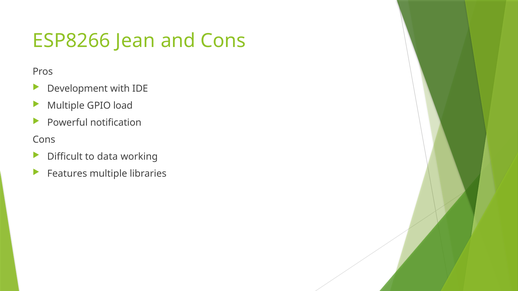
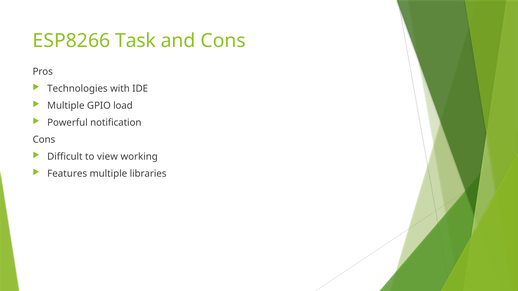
Jean: Jean -> Task
Development: Development -> Technologies
data: data -> view
